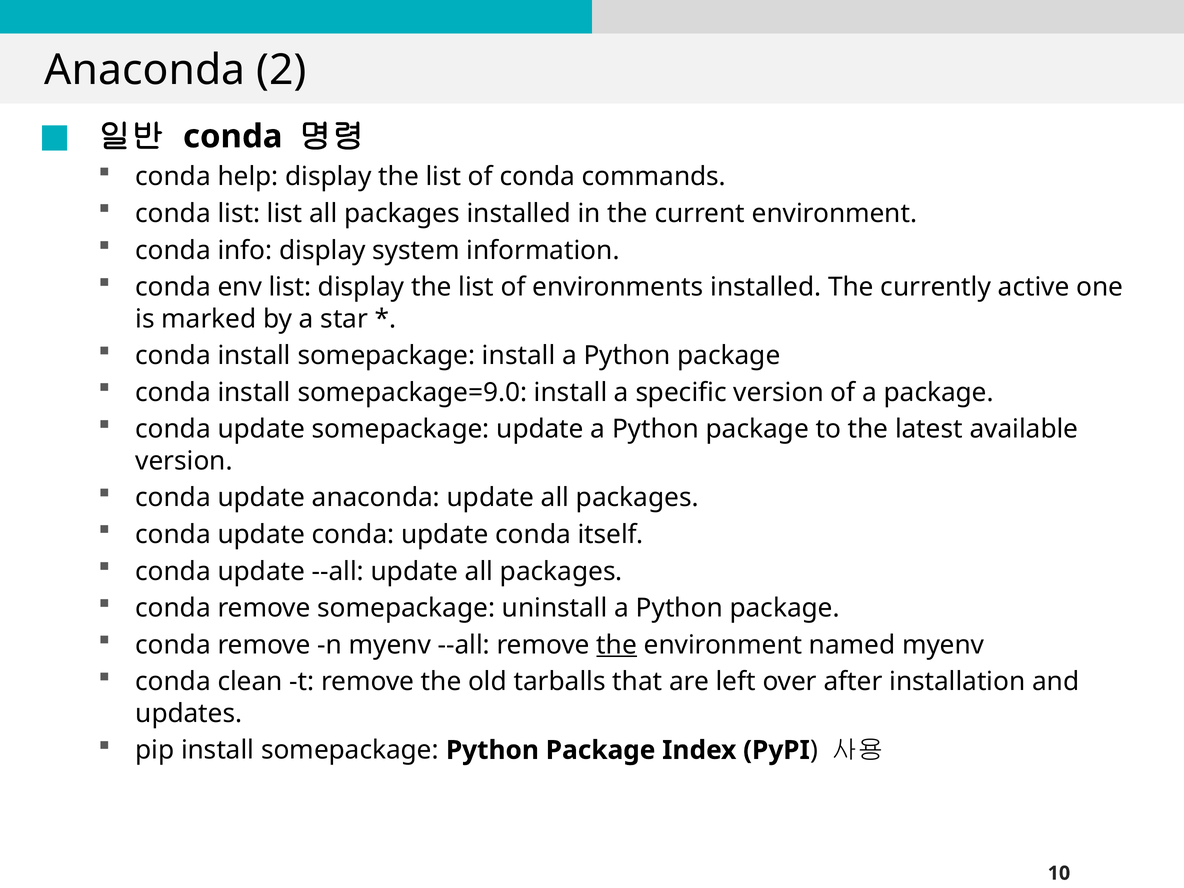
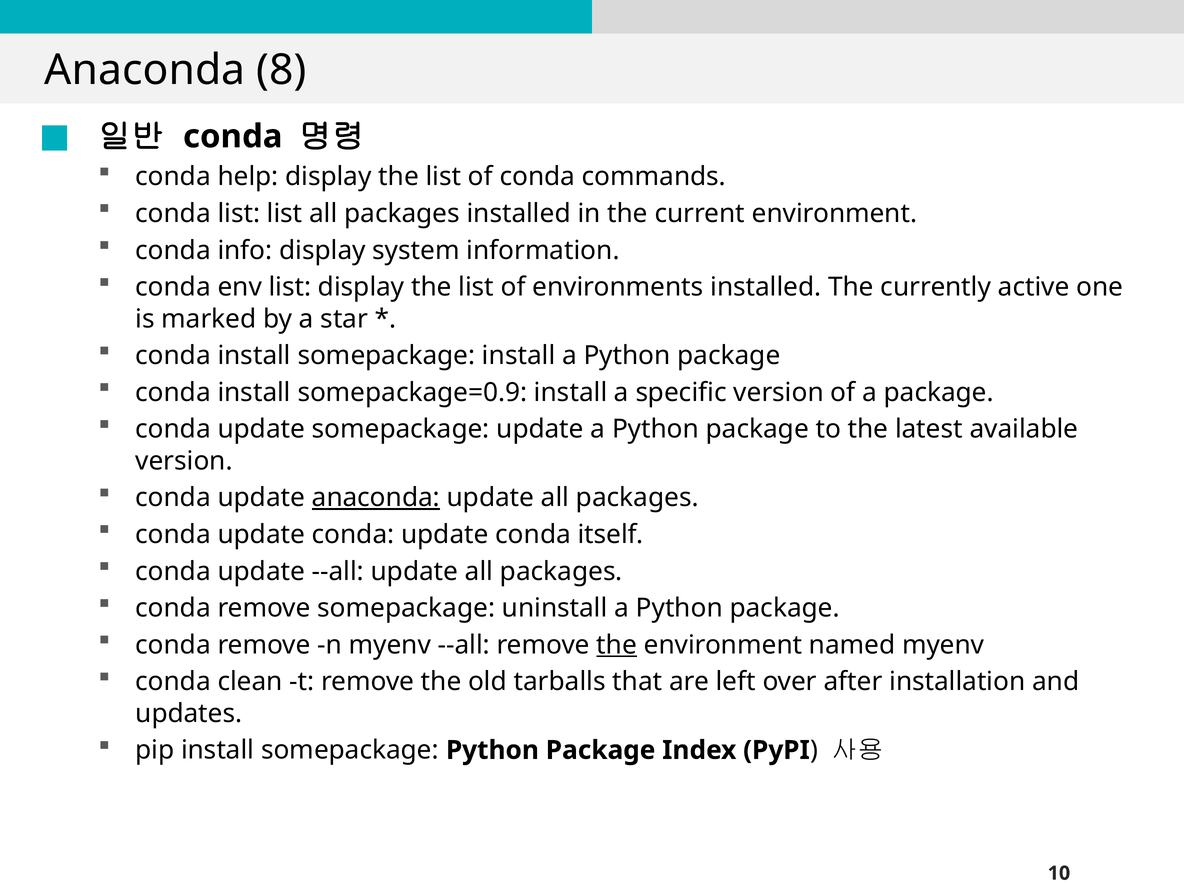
2: 2 -> 8
somepackage=9.0: somepackage=9.0 -> somepackage=0.9
anaconda at (376, 498) underline: none -> present
